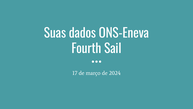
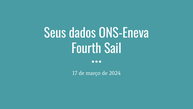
Suas: Suas -> Seus
